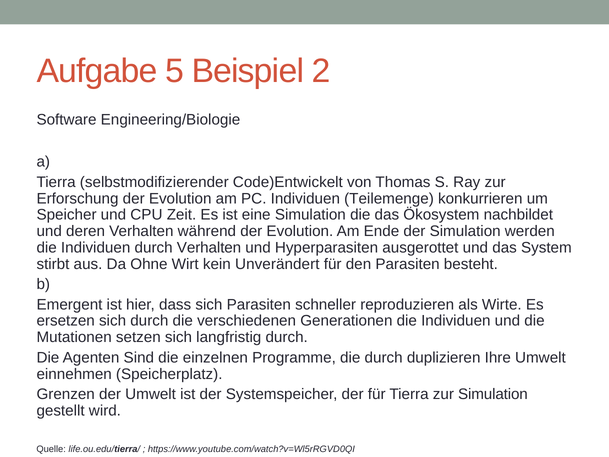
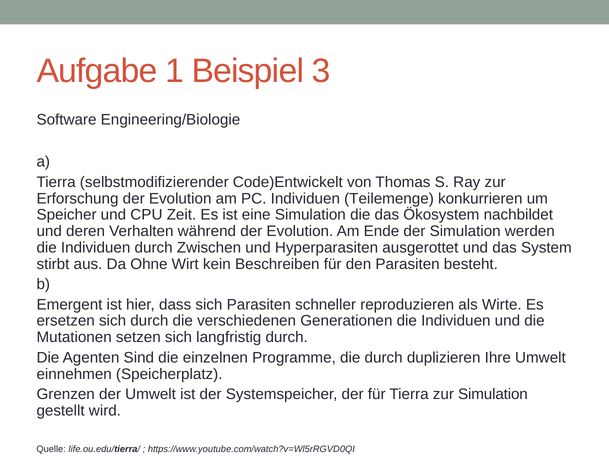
5: 5 -> 1
2: 2 -> 3
durch Verhalten: Verhalten -> Zwischen
Unverändert: Unverändert -> Beschreiben
